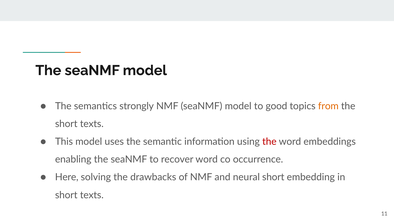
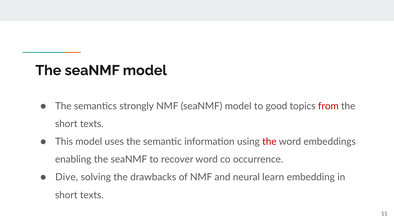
from colour: orange -> red
Here: Here -> Dive
neural short: short -> learn
